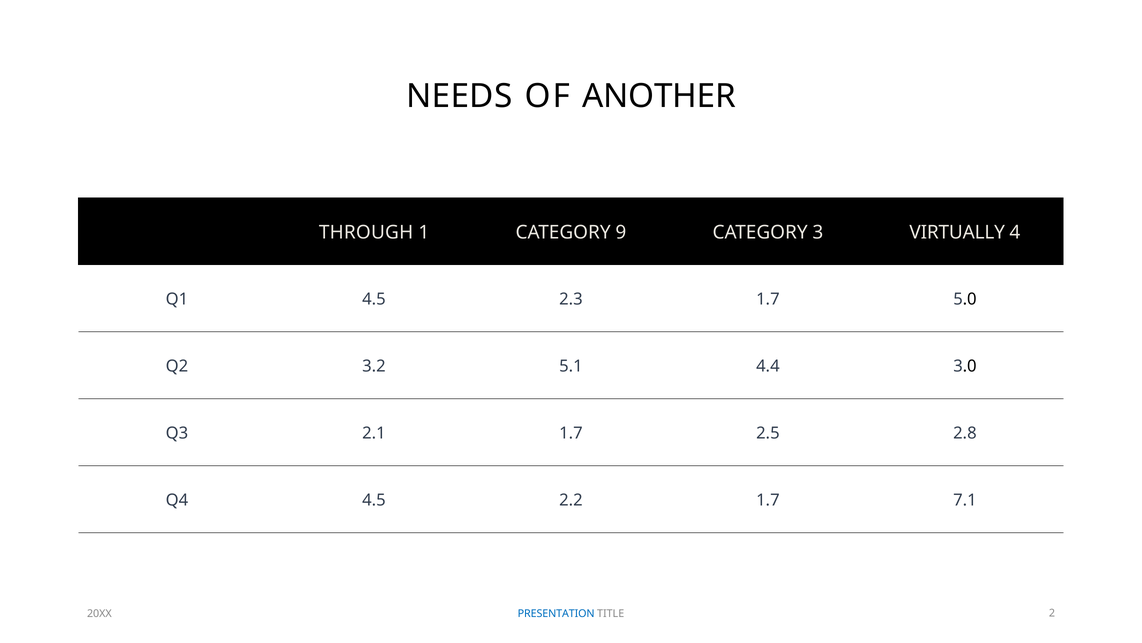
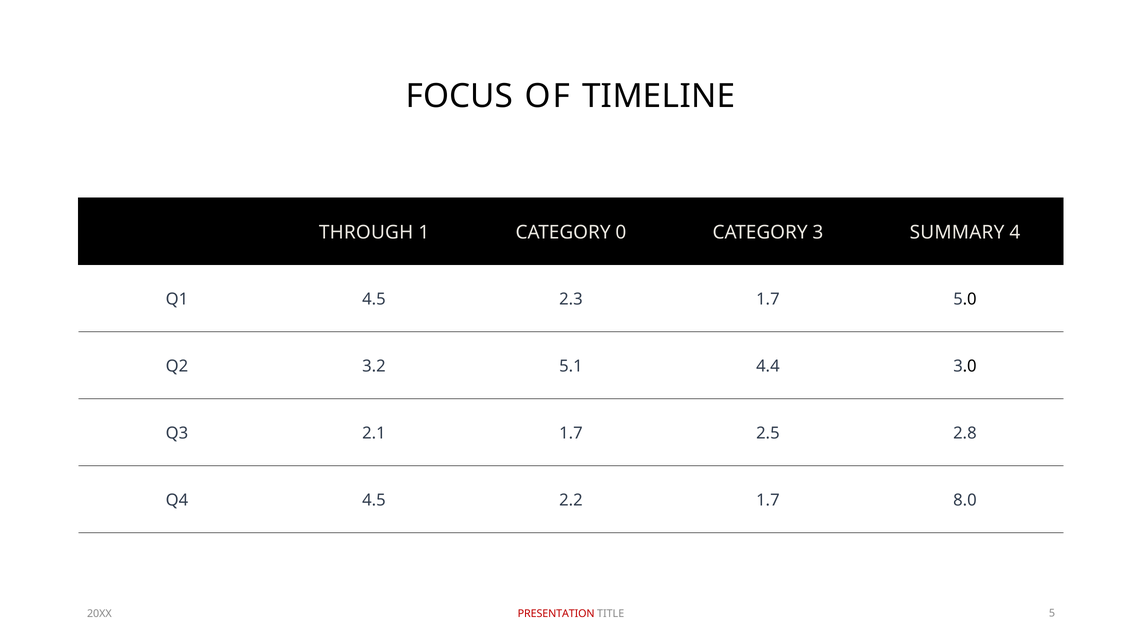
NEEDS: NEEDS -> FOCUS
ANOTHER: ANOTHER -> TIMELINE
9: 9 -> 0
VIRTUALLY: VIRTUALLY -> SUMMARY
7.1: 7.1 -> 8.0
PRESENTATION colour: blue -> red
TITLE 2: 2 -> 5
